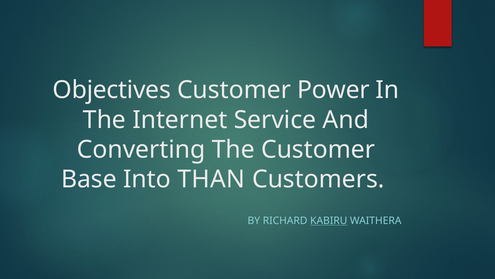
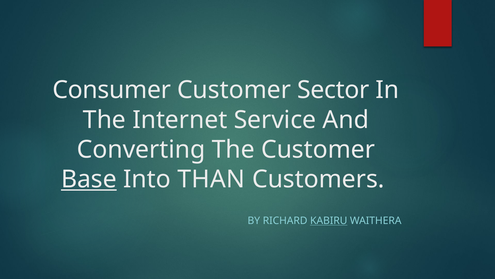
Objectives: Objectives -> Consumer
Power: Power -> Sector
Base underline: none -> present
